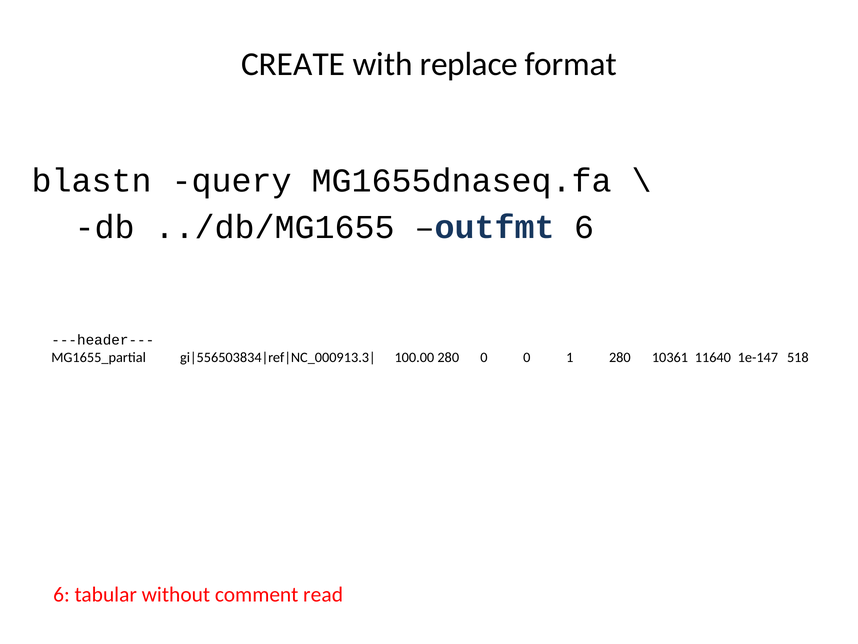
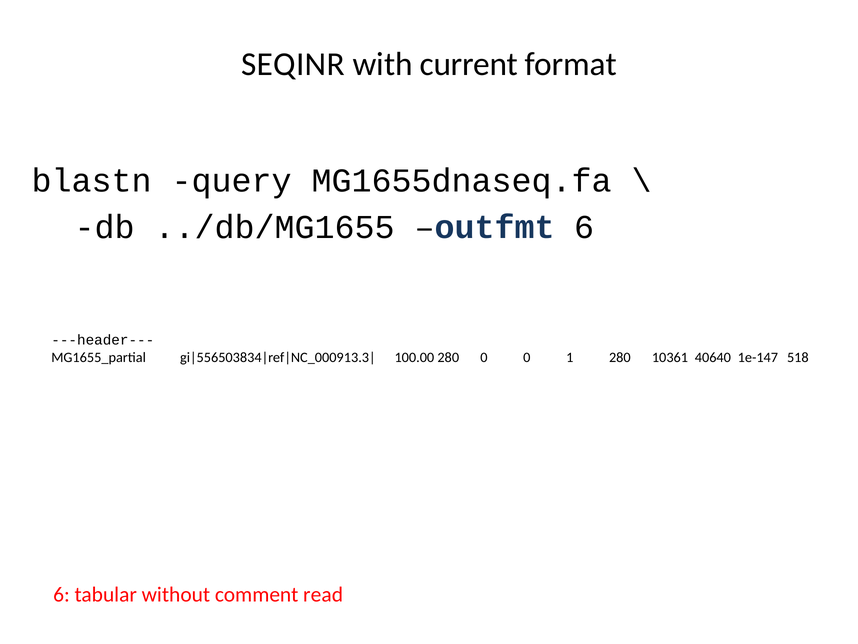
CREATE: CREATE -> SEQINR
replace: replace -> current
11640: 11640 -> 40640
